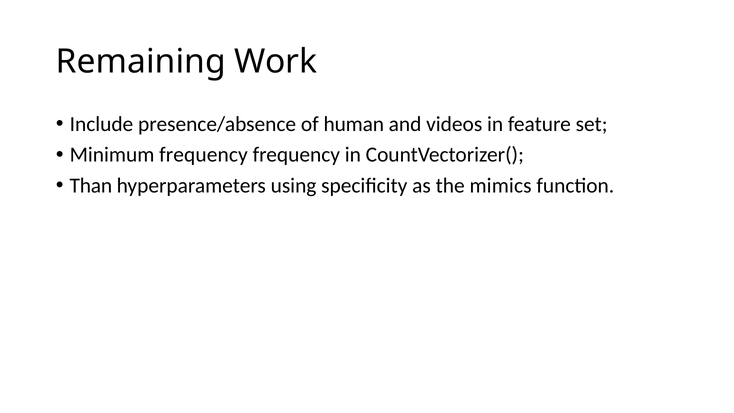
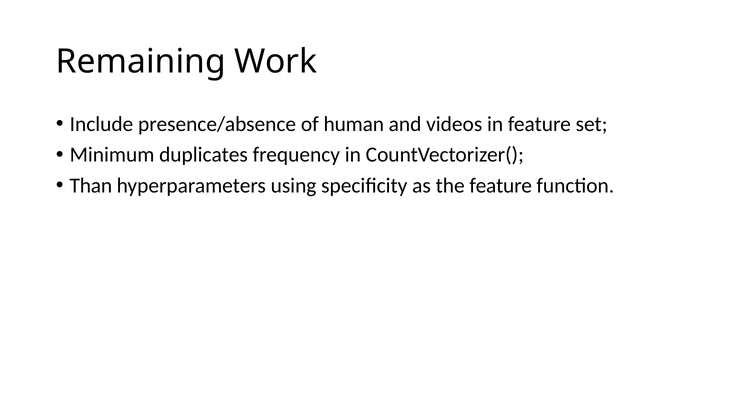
Minimum frequency: frequency -> duplicates
the mimics: mimics -> feature
